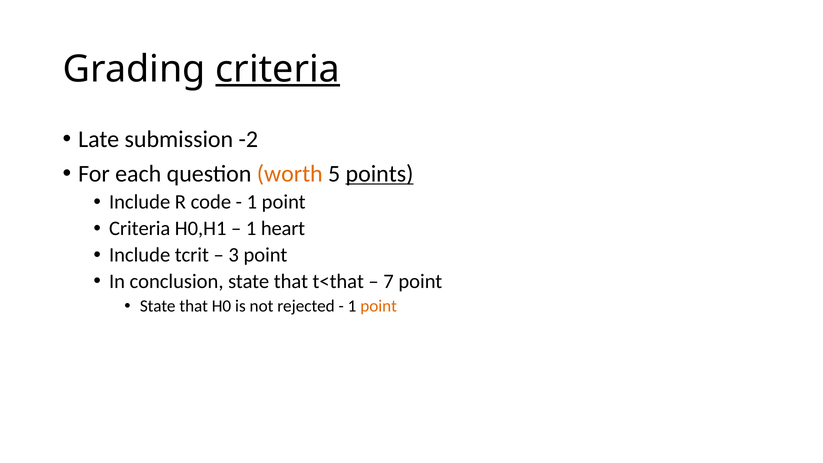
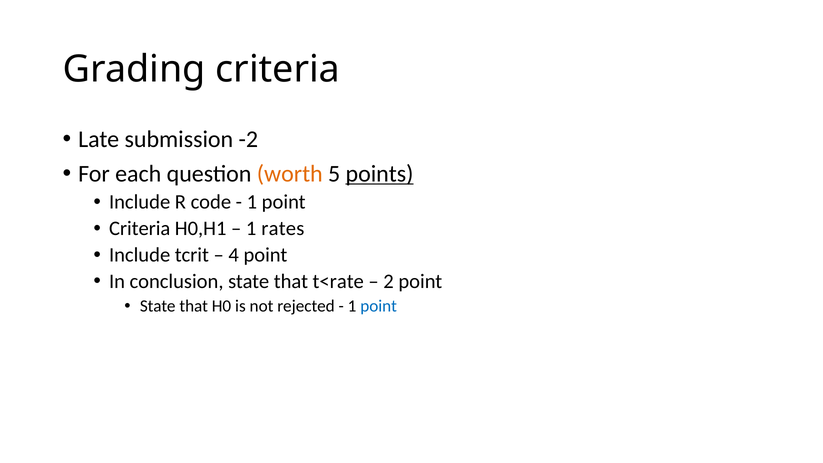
criteria at (278, 69) underline: present -> none
heart: heart -> rates
3: 3 -> 4
t<that: t<that -> t<rate
7: 7 -> 2
point at (379, 306) colour: orange -> blue
